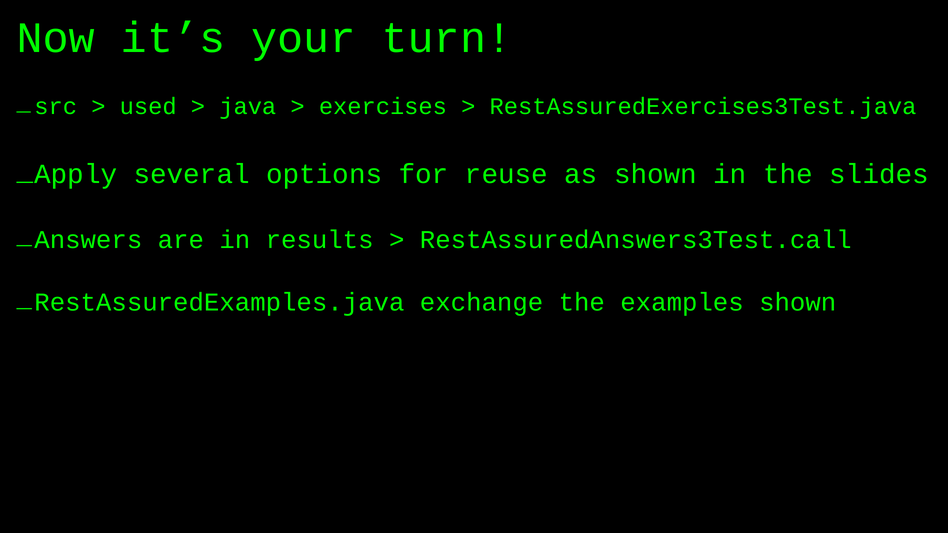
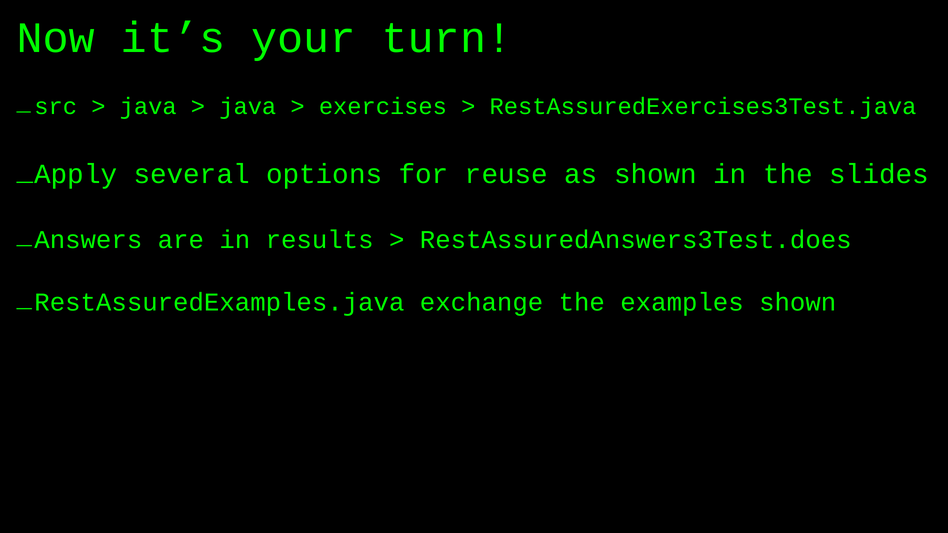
used at (148, 106): used -> java
RestAssuredAnswers3Test.call: RestAssuredAnswers3Test.call -> RestAssuredAnswers3Test.does
